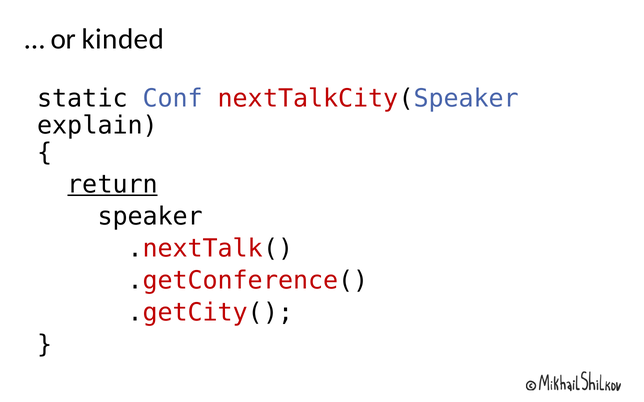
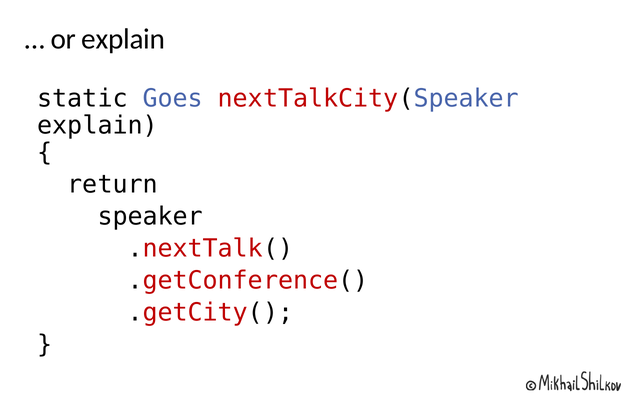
or kinded: kinded -> explain
Conf: Conf -> Goes
return underline: present -> none
